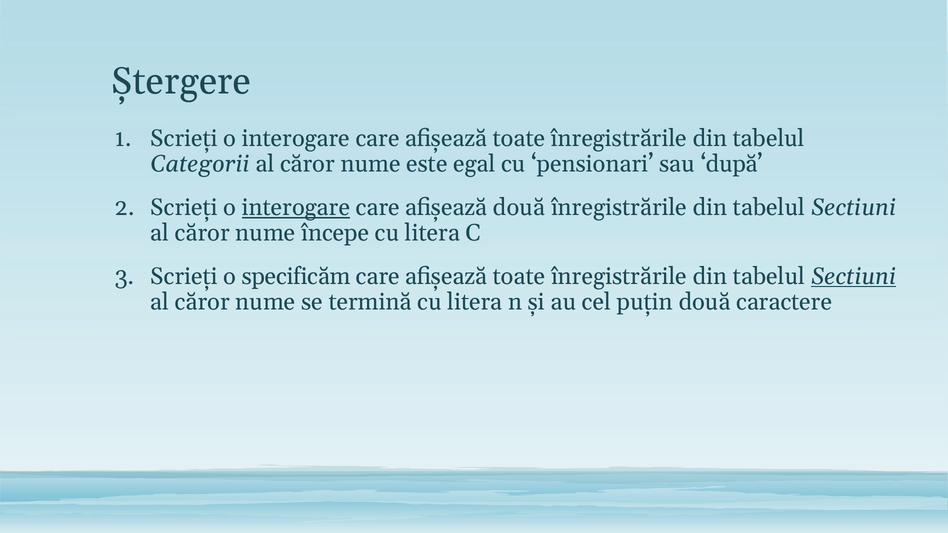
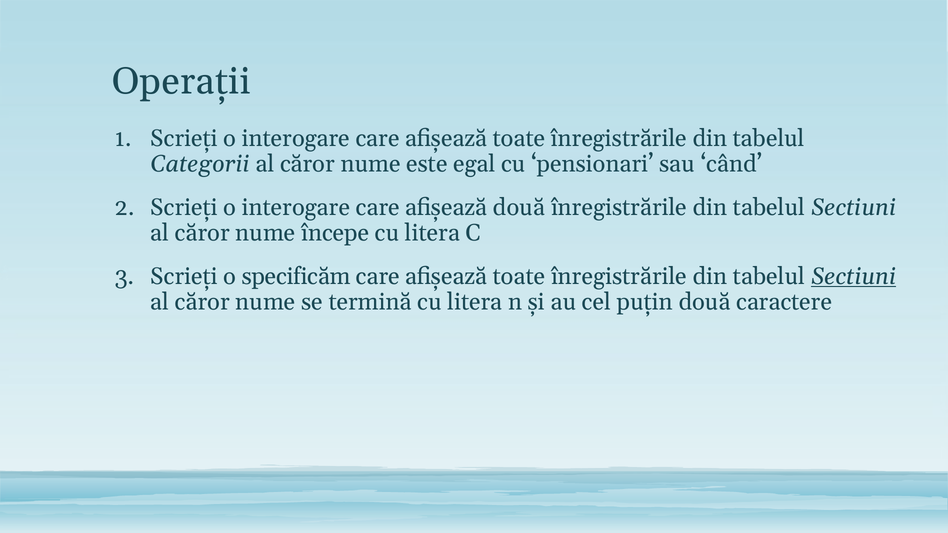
Ștergere: Ștergere -> Operații
după: după -> când
interogare at (296, 207) underline: present -> none
